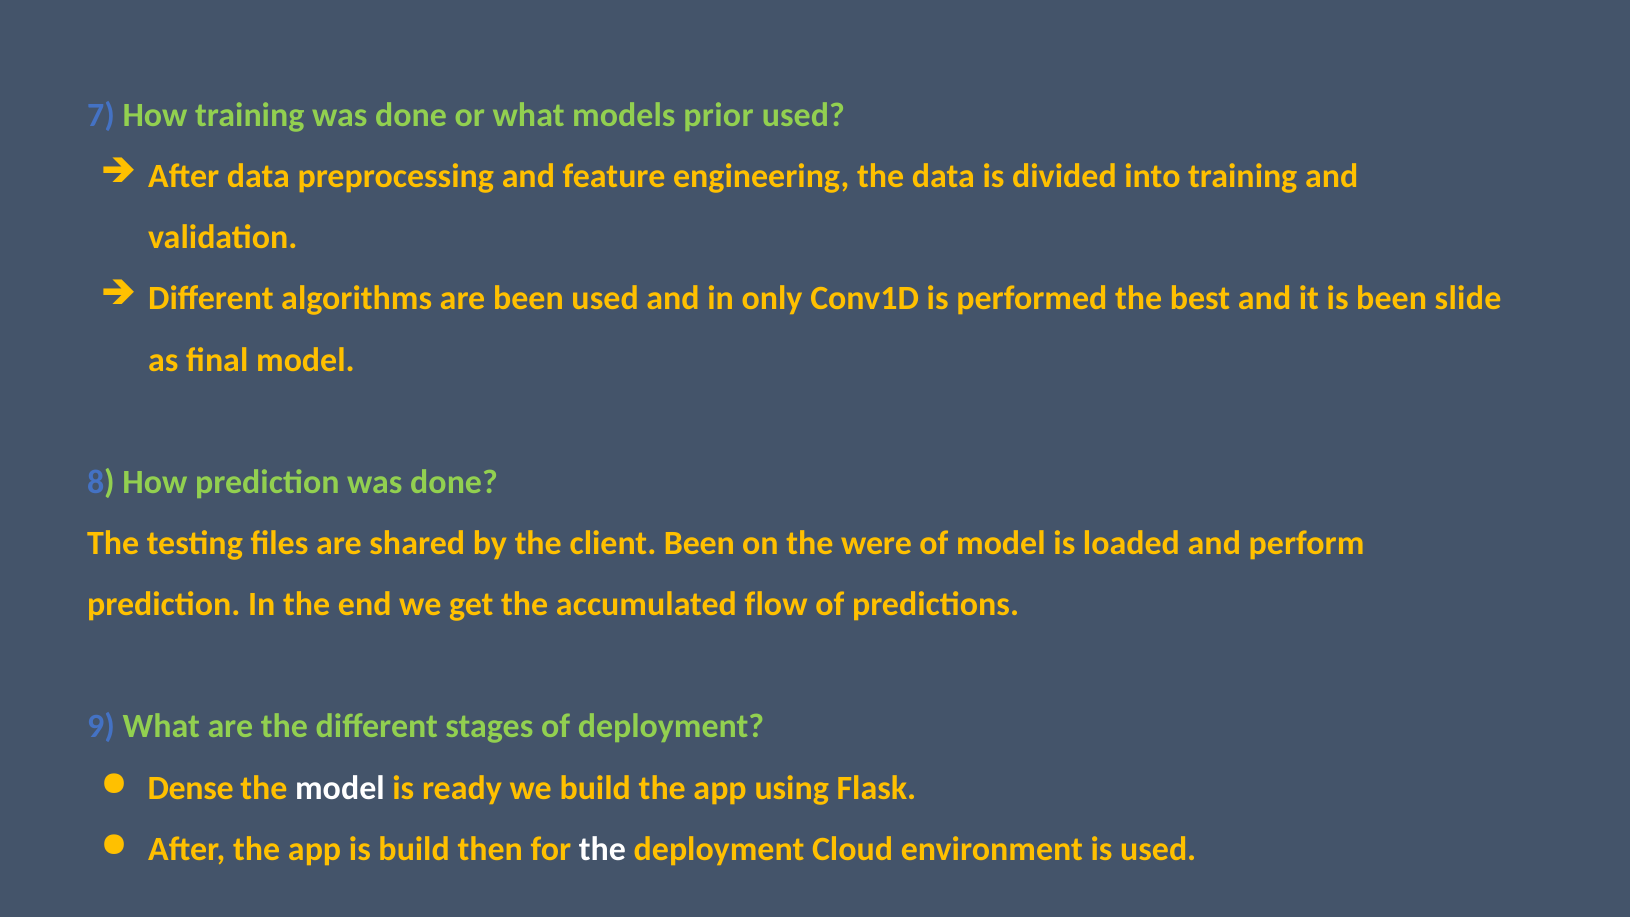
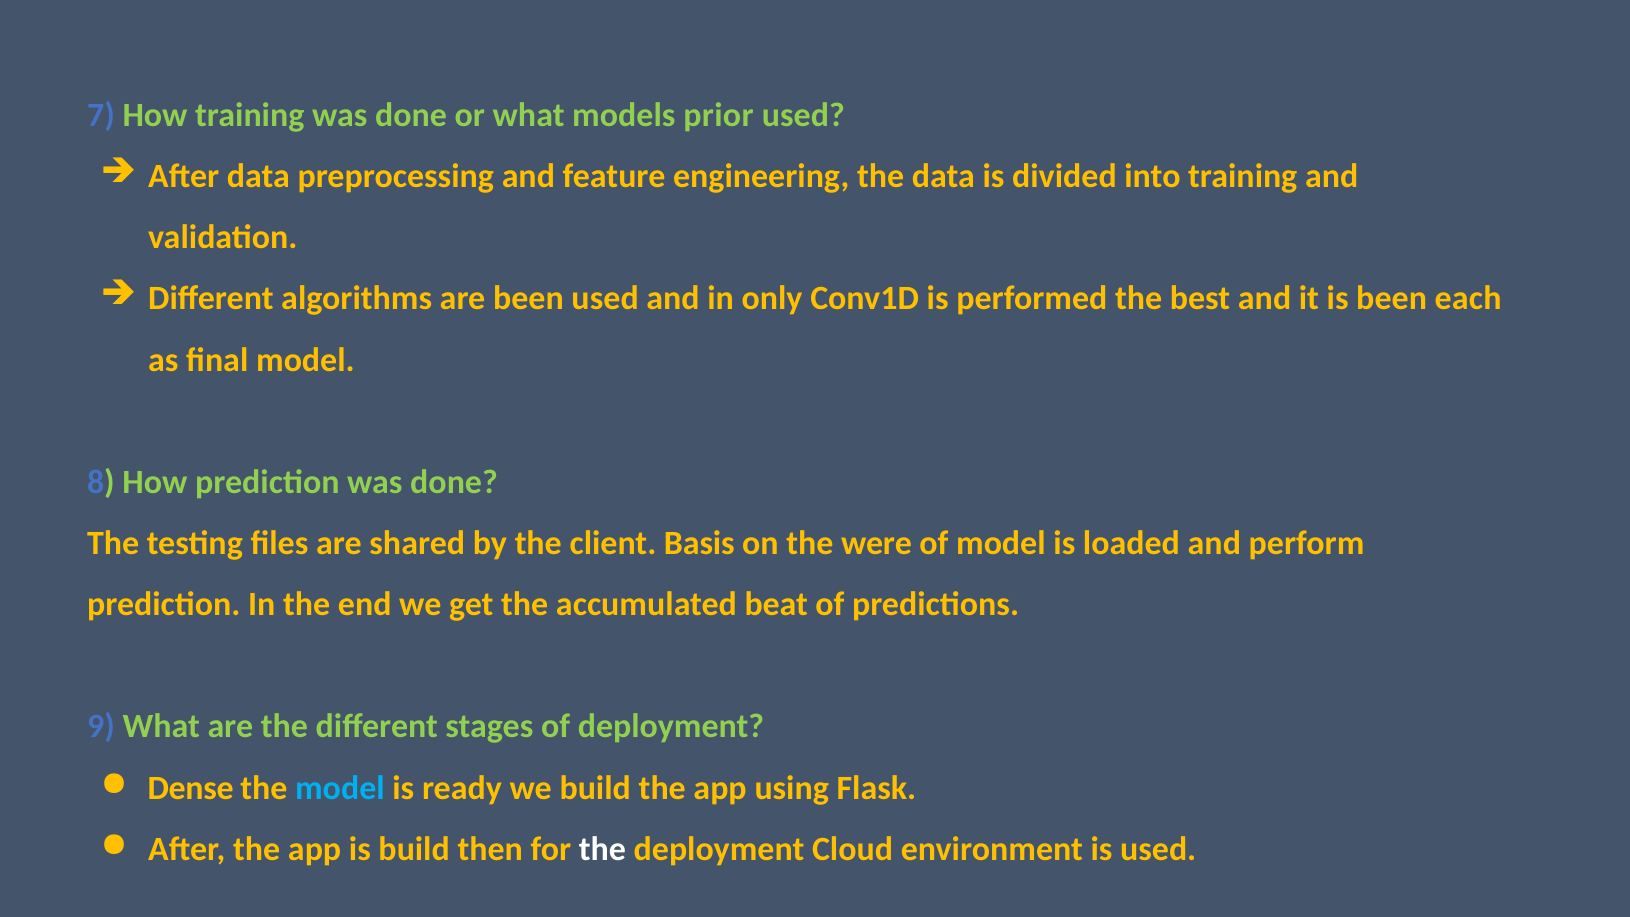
slide: slide -> each
client Been: Been -> Basis
flow: flow -> beat
model at (340, 788) colour: white -> light blue
